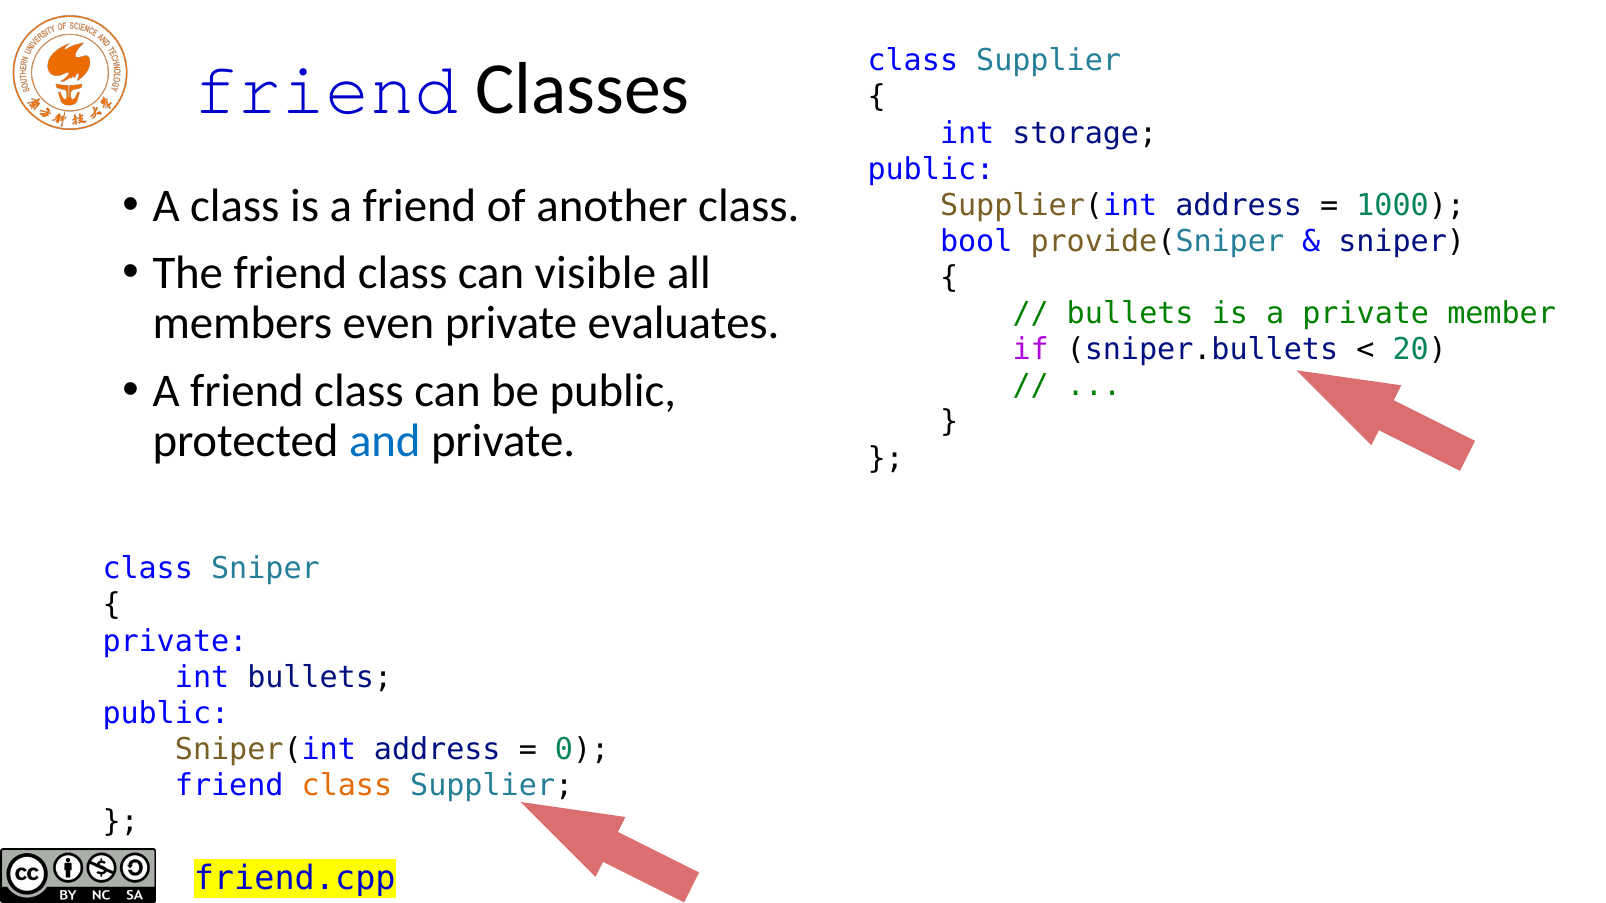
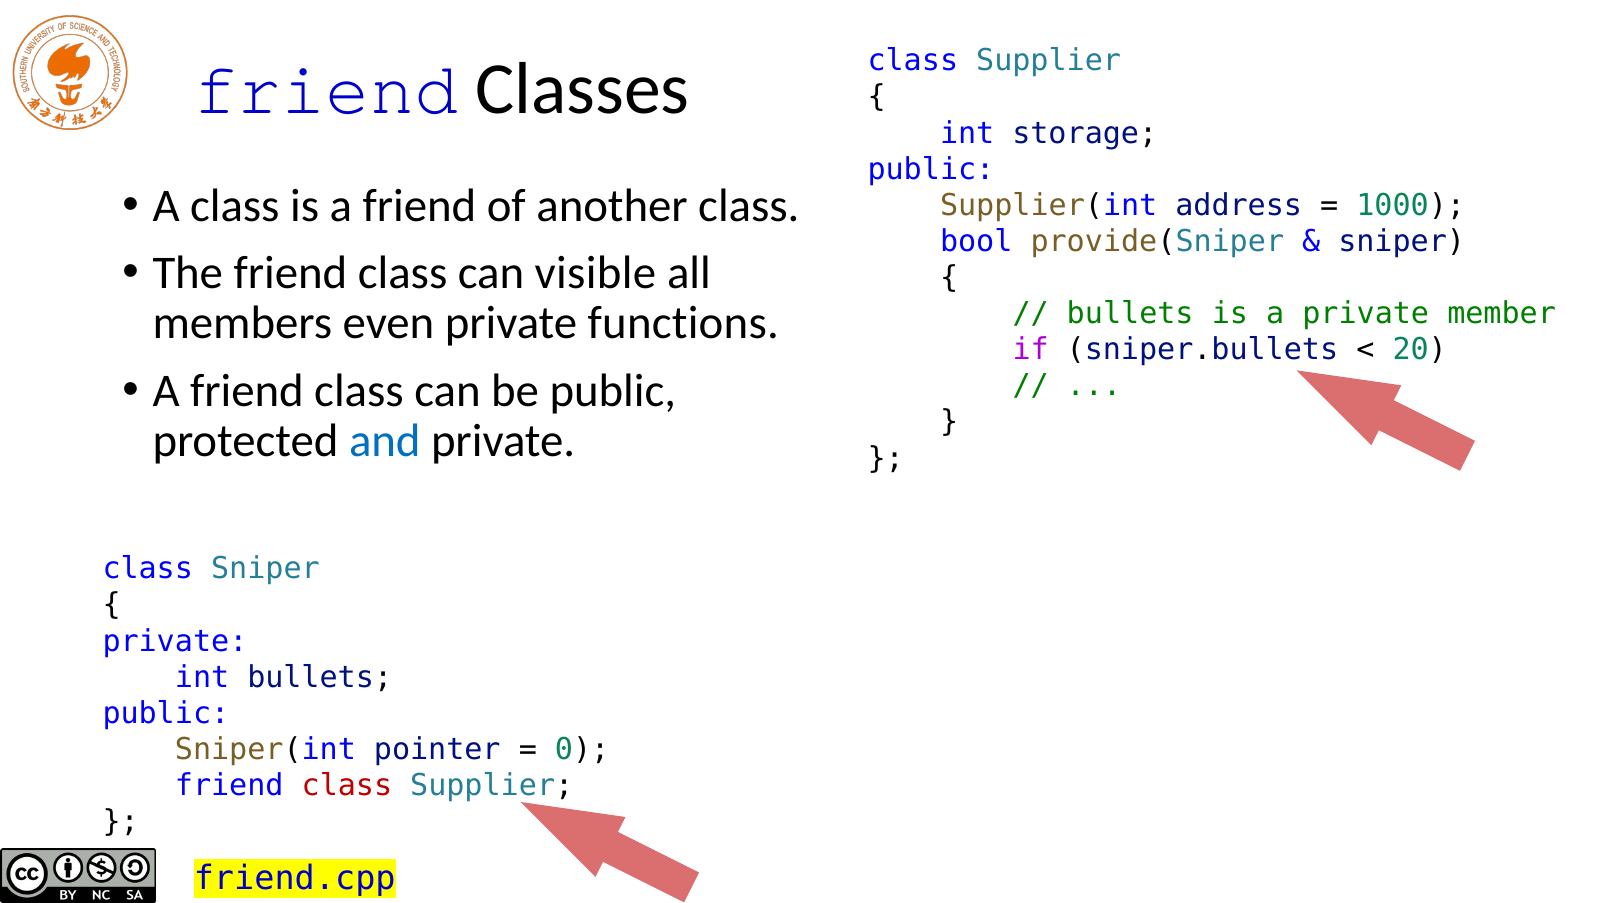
evaluates: evaluates -> functions
Sniper(int address: address -> pointer
class at (347, 786) colour: orange -> red
